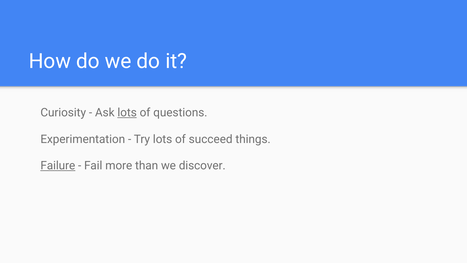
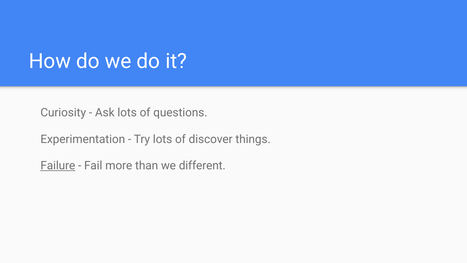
lots at (127, 113) underline: present -> none
succeed: succeed -> discover
discover: discover -> different
